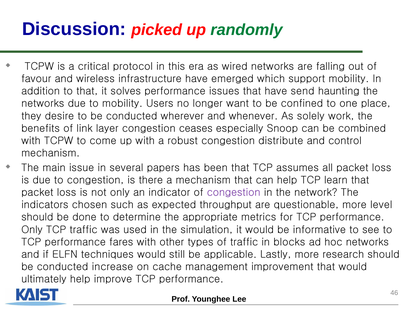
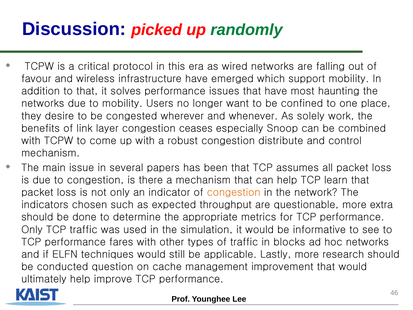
send: send -> most
to be conducted: conducted -> congested
congestion at (234, 192) colour: purple -> orange
level: level -> extra
increase: increase -> question
